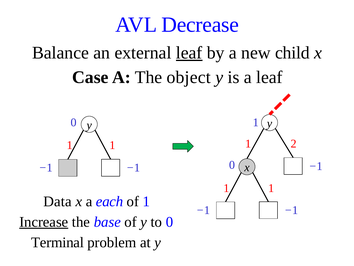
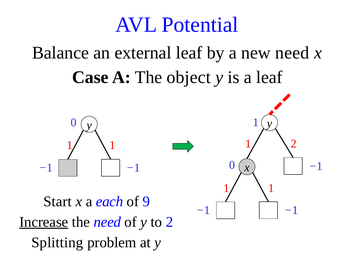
Decrease: Decrease -> Potential
leaf at (189, 53) underline: present -> none
new child: child -> need
Data: Data -> Start
of 1: 1 -> 9
the base: base -> need
to 0: 0 -> 2
Terminal: Terminal -> Splitting
